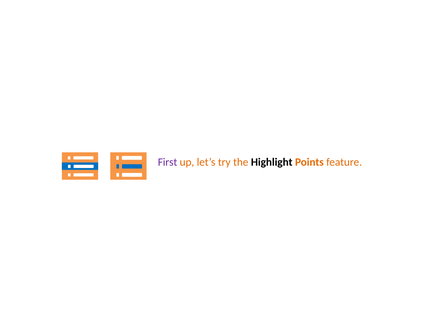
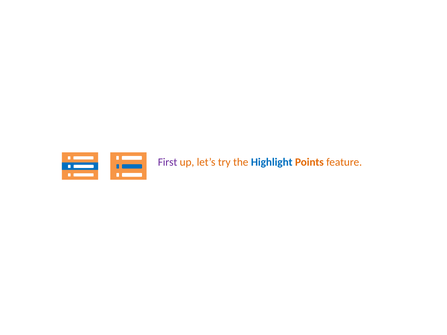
Highlight colour: black -> blue
